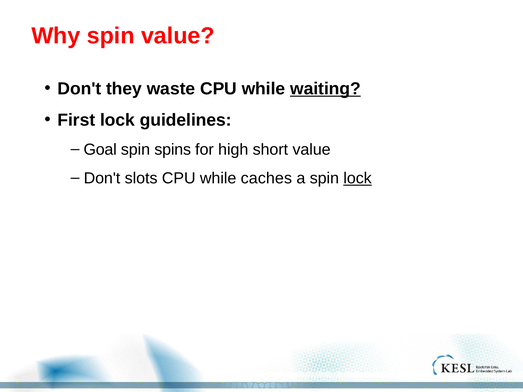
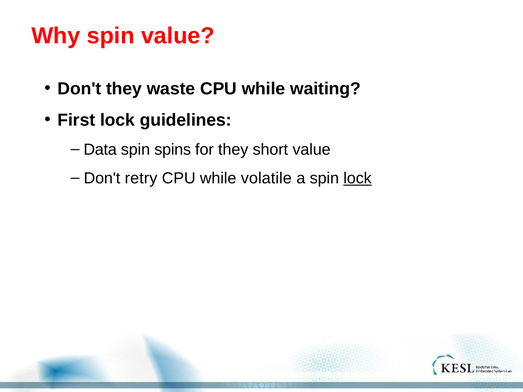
waiting underline: present -> none
Goal: Goal -> Data
for high: high -> they
slots: slots -> retry
caches: caches -> volatile
